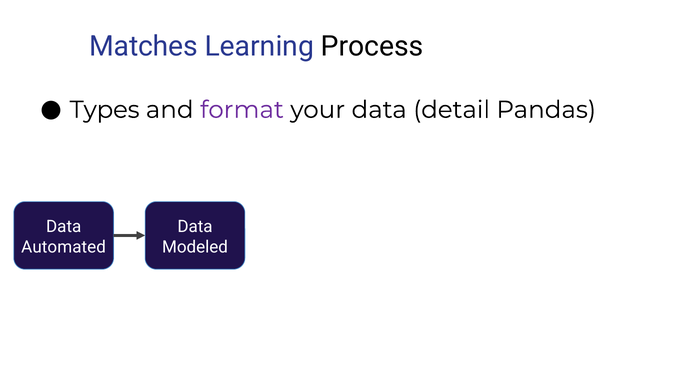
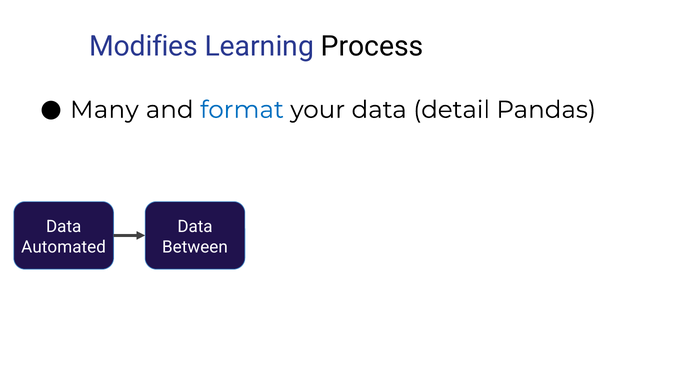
Matches: Matches -> Modifies
Types: Types -> Many
format colour: purple -> blue
Modeled: Modeled -> Between
